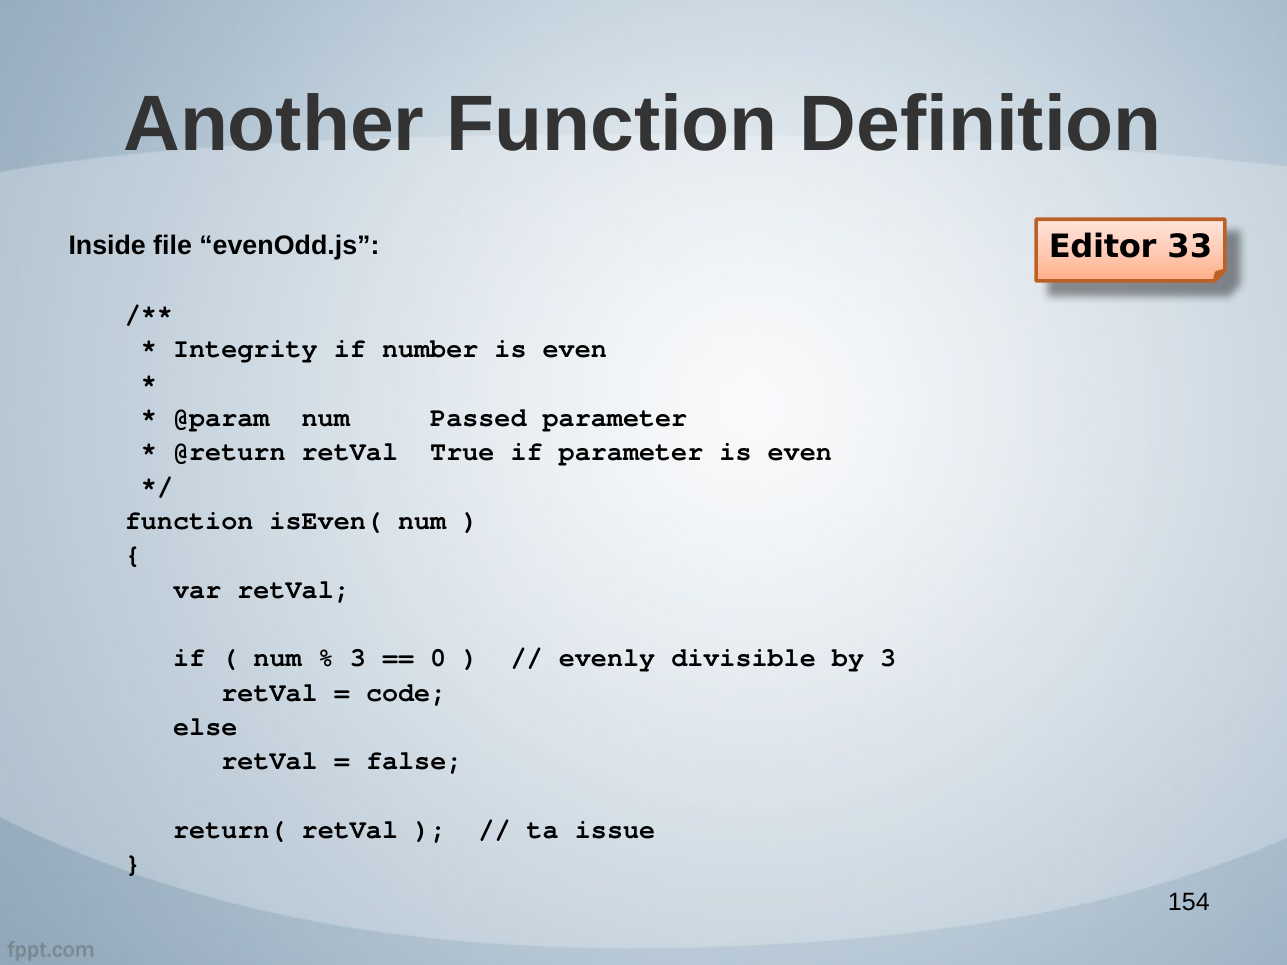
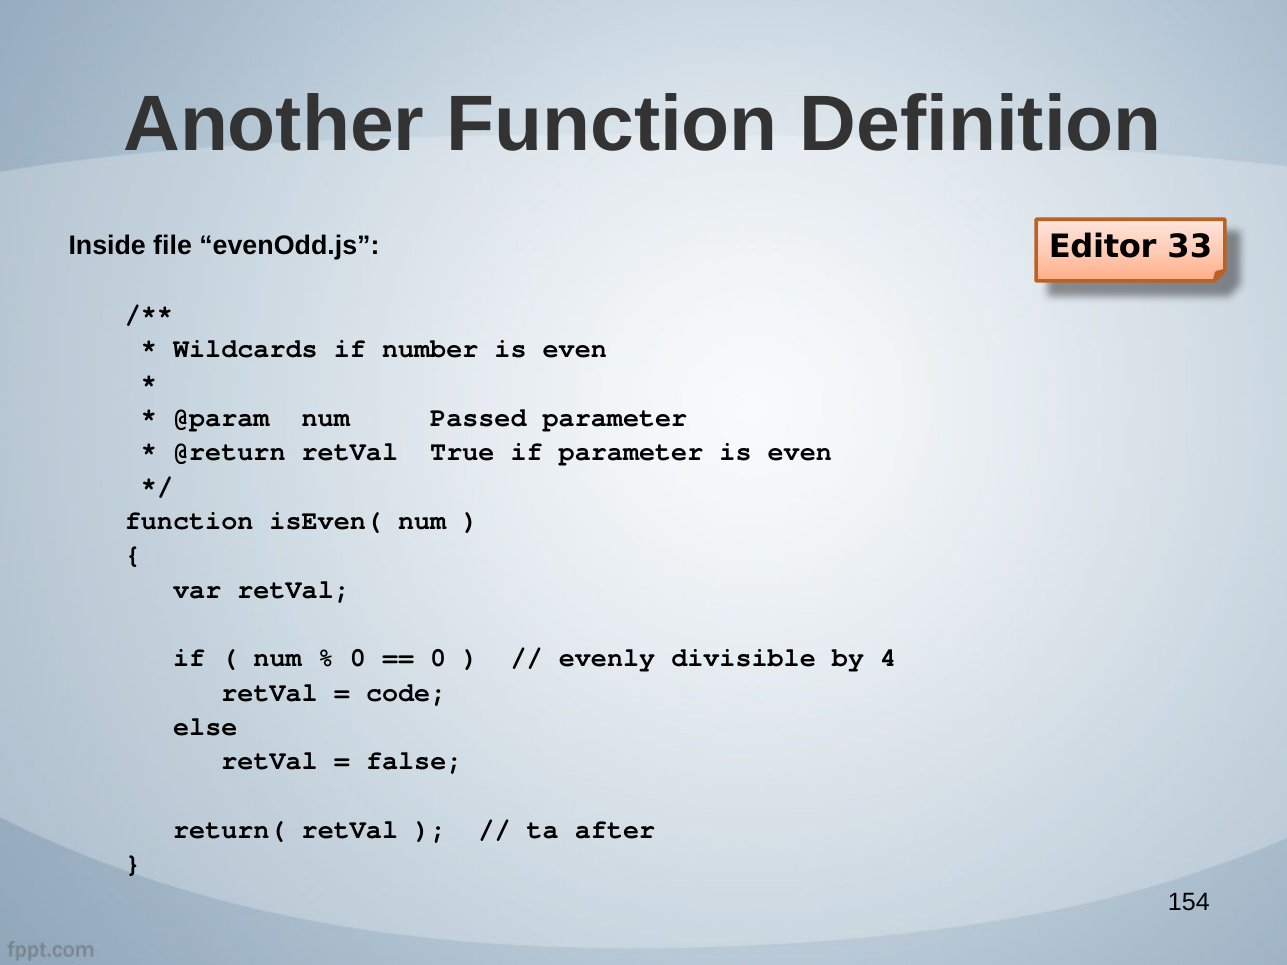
Integrity: Integrity -> Wildcards
3 at (358, 658): 3 -> 0
by 3: 3 -> 4
issue: issue -> after
